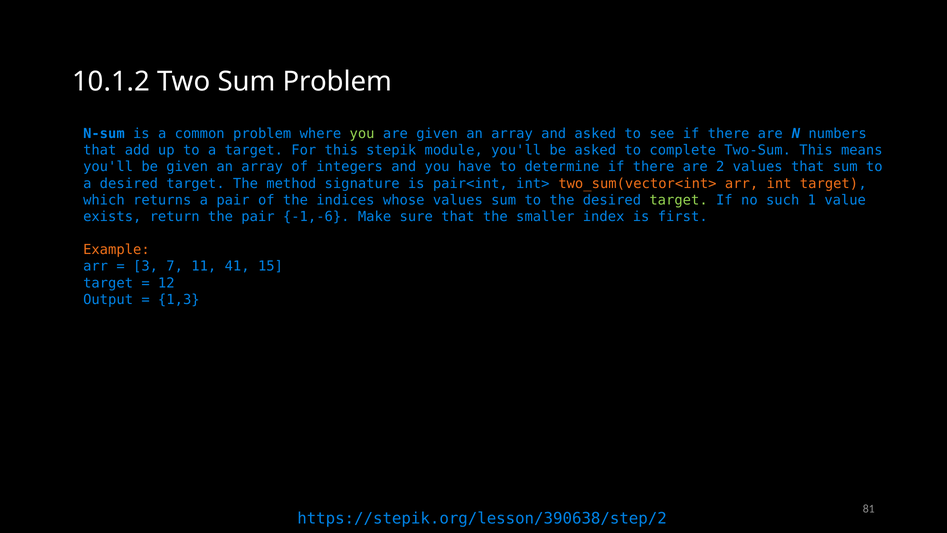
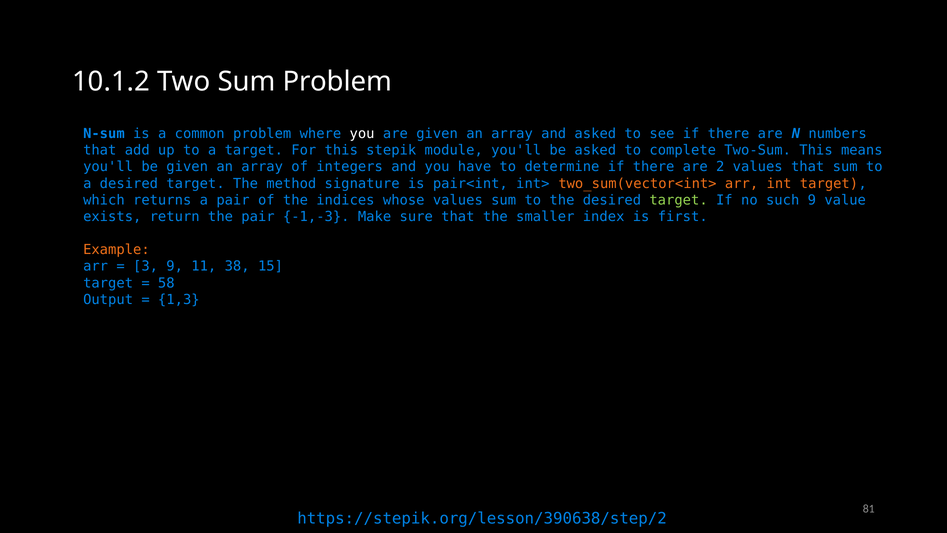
you at (362, 134) colour: light green -> white
such 1: 1 -> 9
-1,-6: -1,-6 -> -1,-3
3 7: 7 -> 9
41: 41 -> 38
12: 12 -> 58
